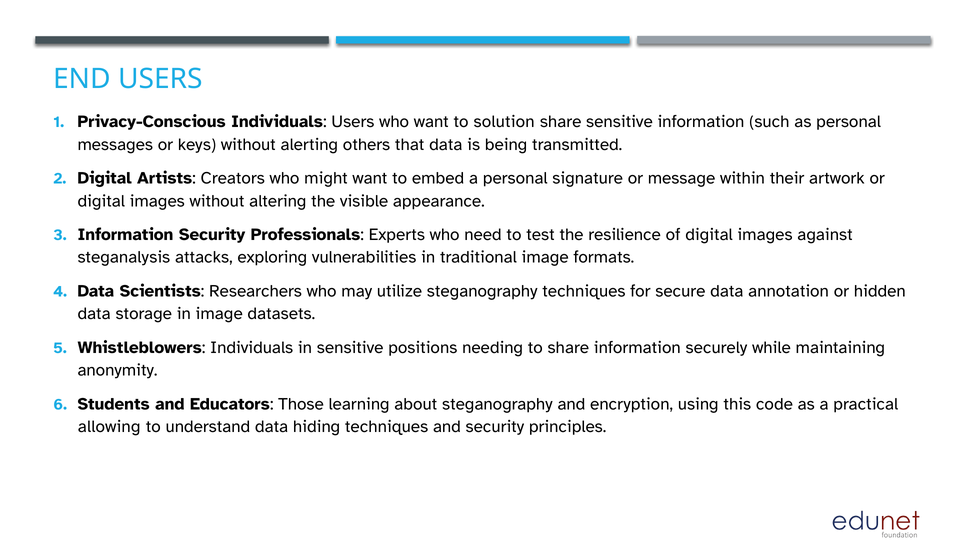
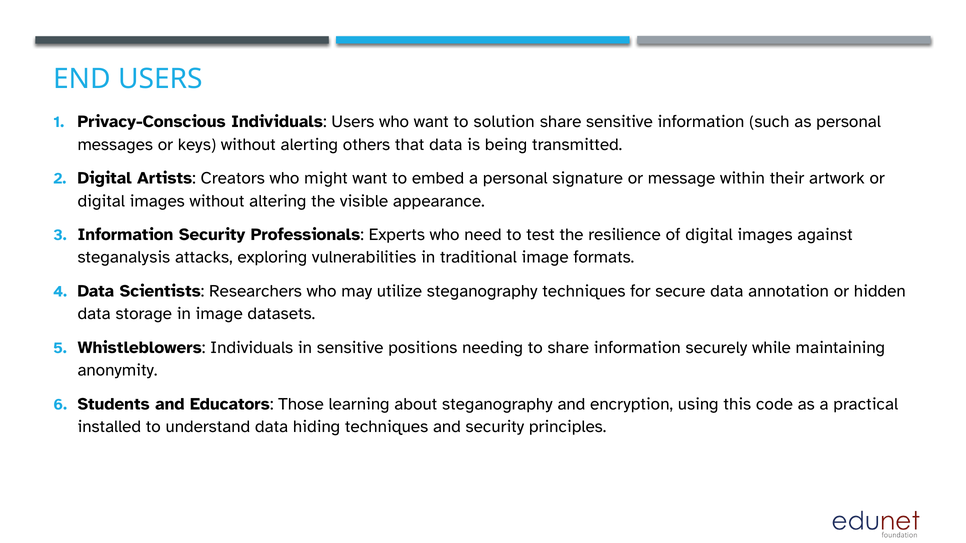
allowing: allowing -> installed
